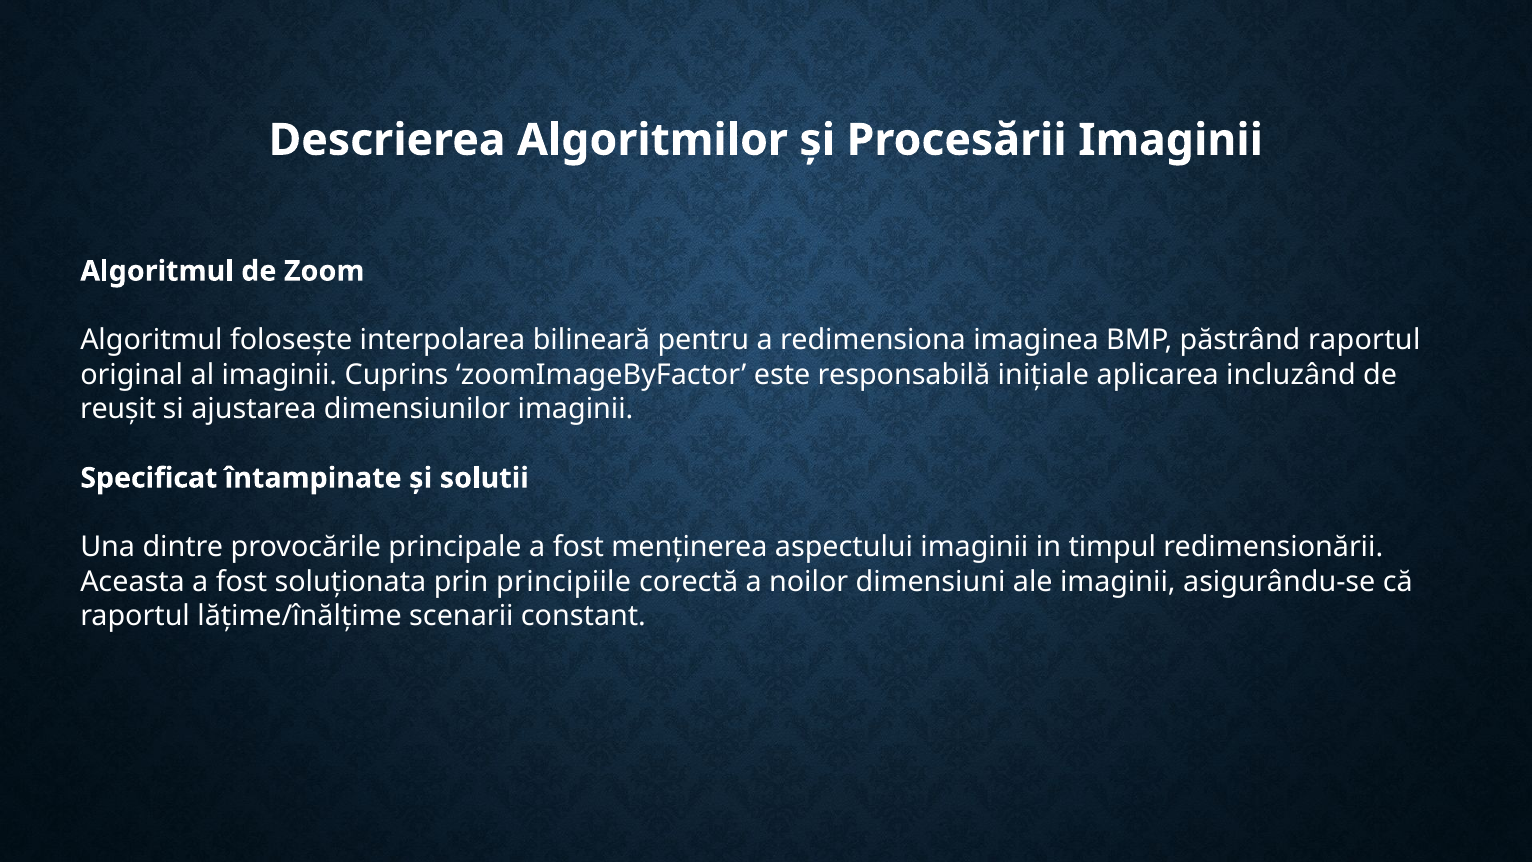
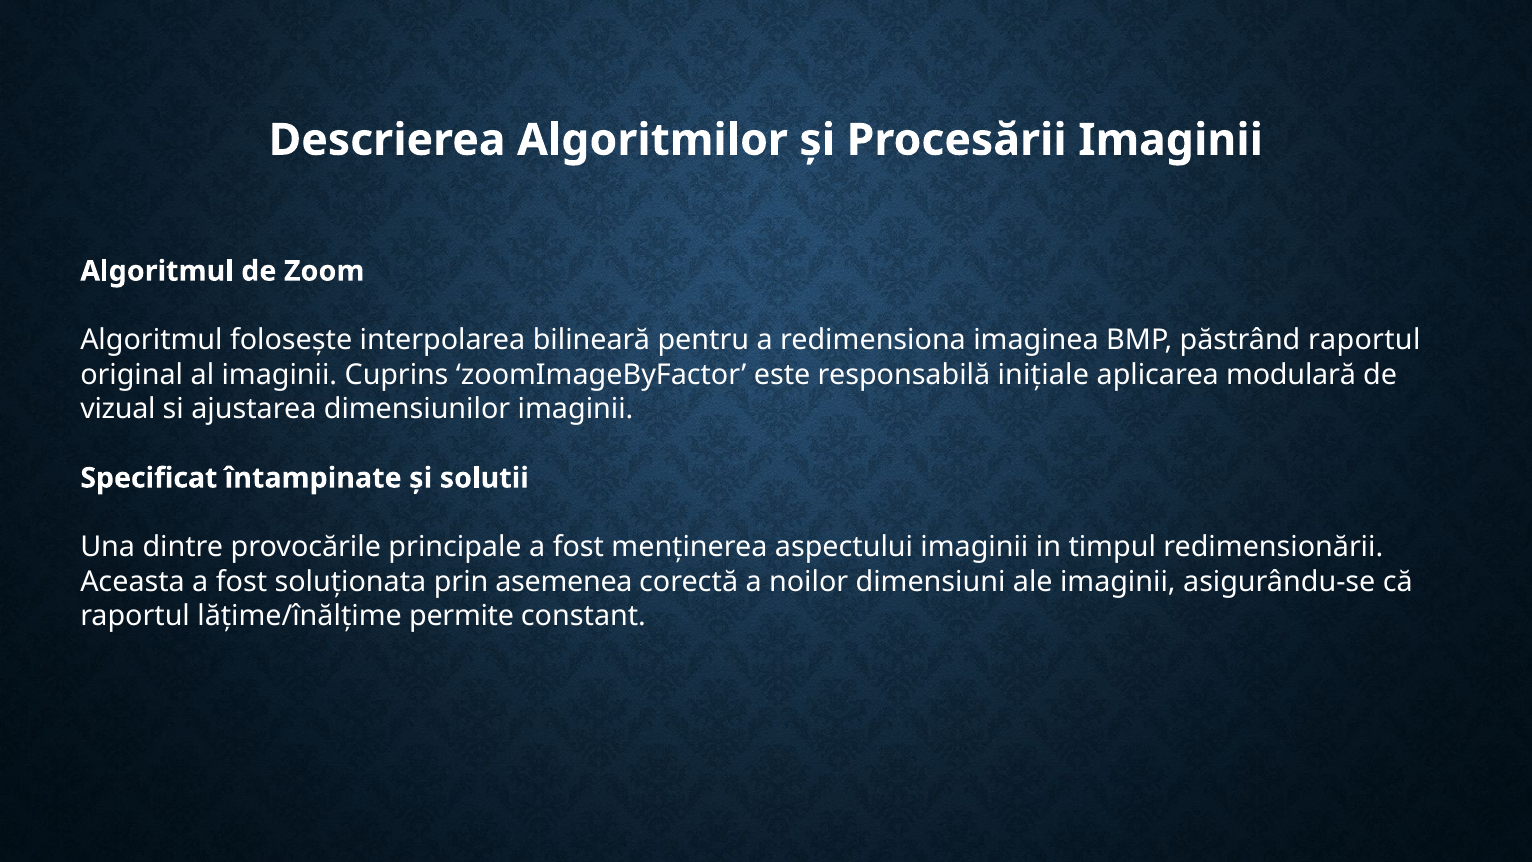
incluzând: incluzând -> modulară
reușit: reușit -> vizual
principiile: principiile -> asemenea
scenarii: scenarii -> permite
